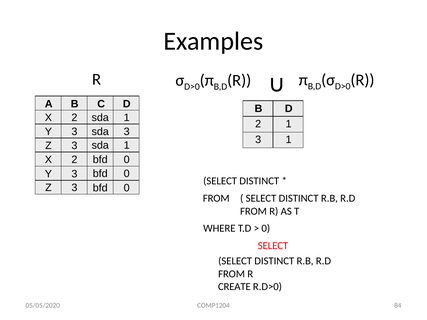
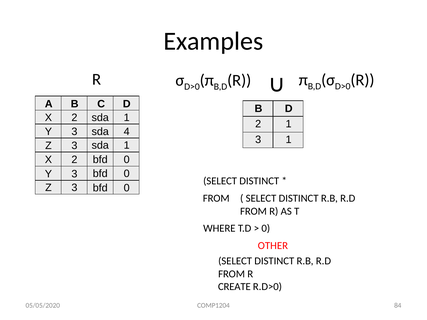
sda 3: 3 -> 4
SELECT at (273, 246): SELECT -> OTHER
